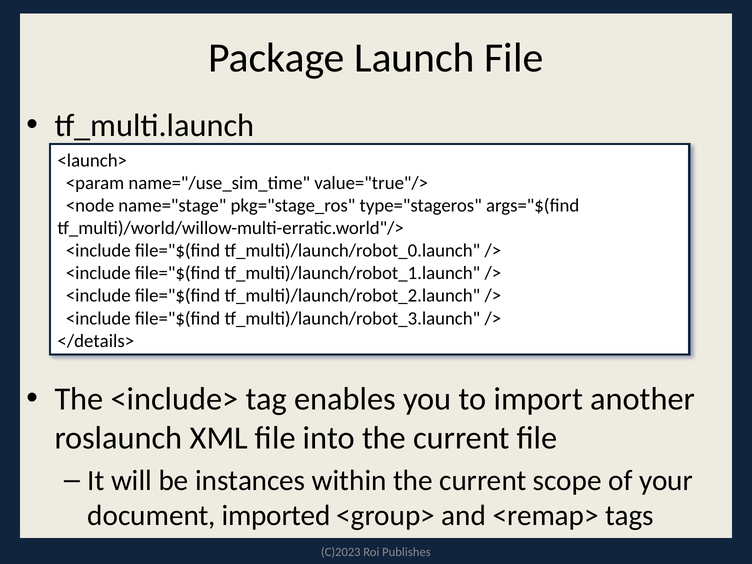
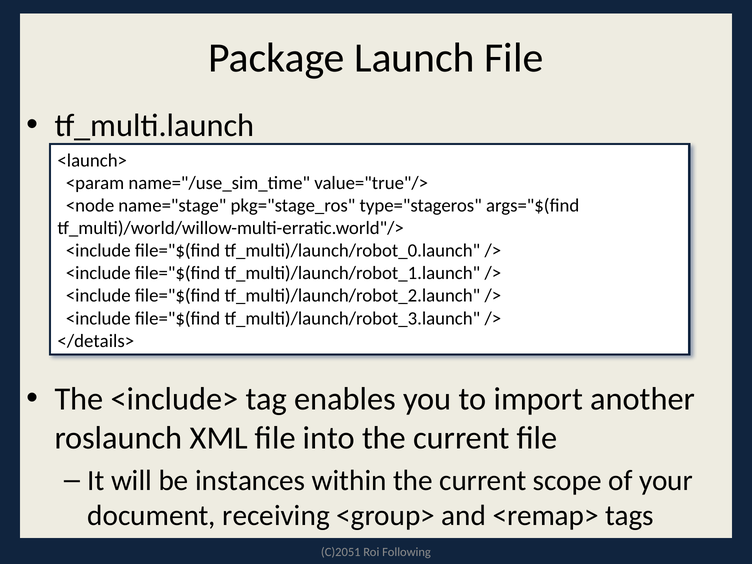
imported: imported -> receiving
C)2023: C)2023 -> C)2051
Publishes: Publishes -> Following
